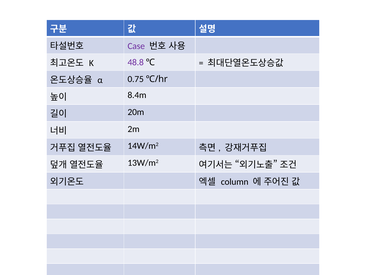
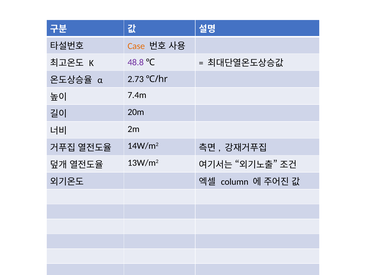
Case colour: purple -> orange
0.75: 0.75 -> 2.73
8.4m: 8.4m -> 7.4m
